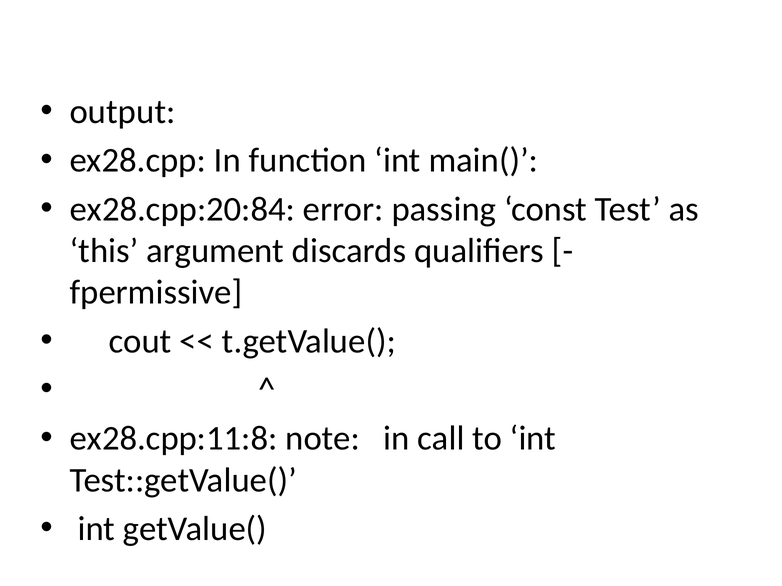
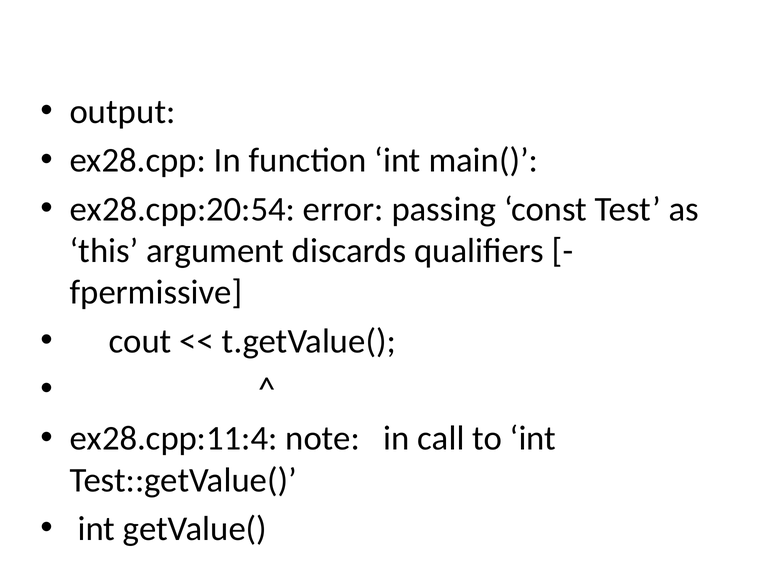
ex28.cpp:20:84: ex28.cpp:20:84 -> ex28.cpp:20:54
ex28.cpp:11:8: ex28.cpp:11:8 -> ex28.cpp:11:4
